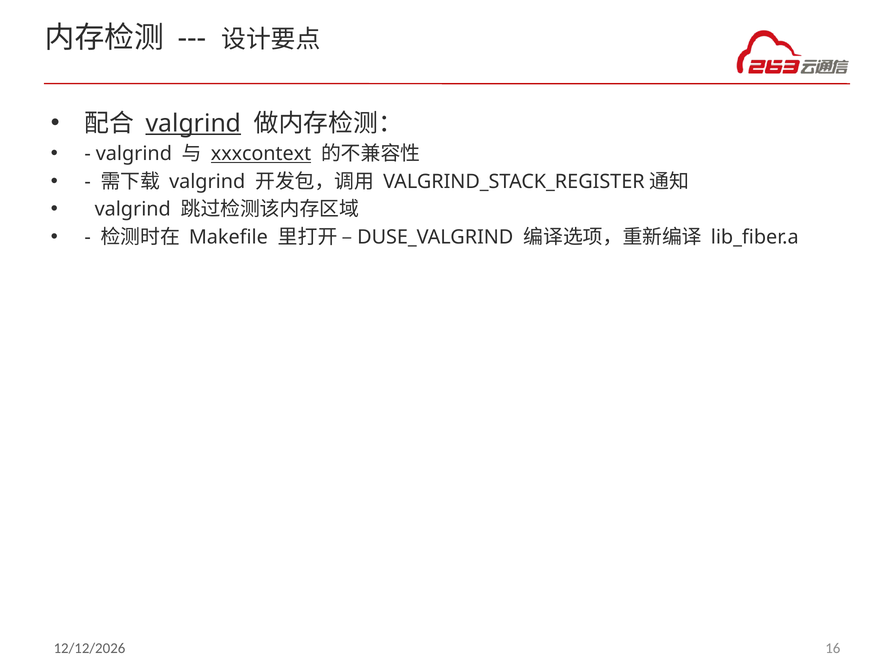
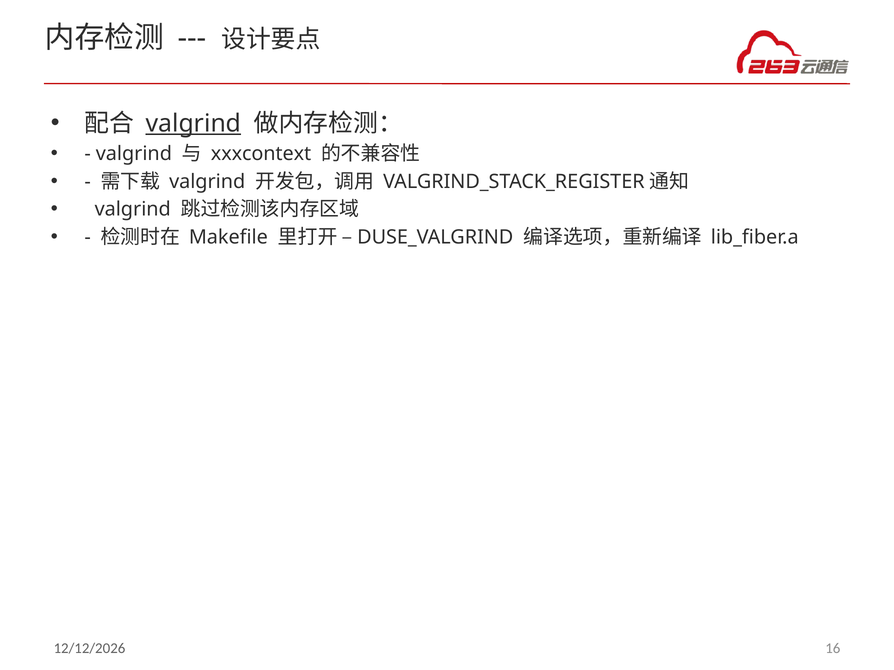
xxxcontext underline: present -> none
